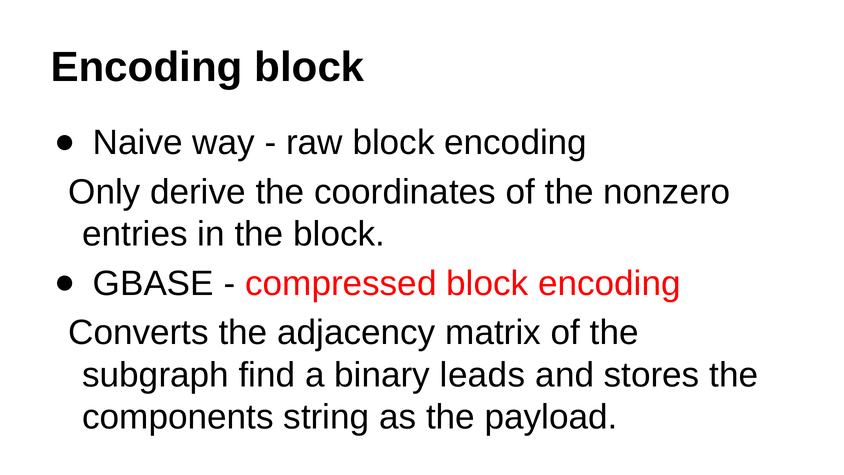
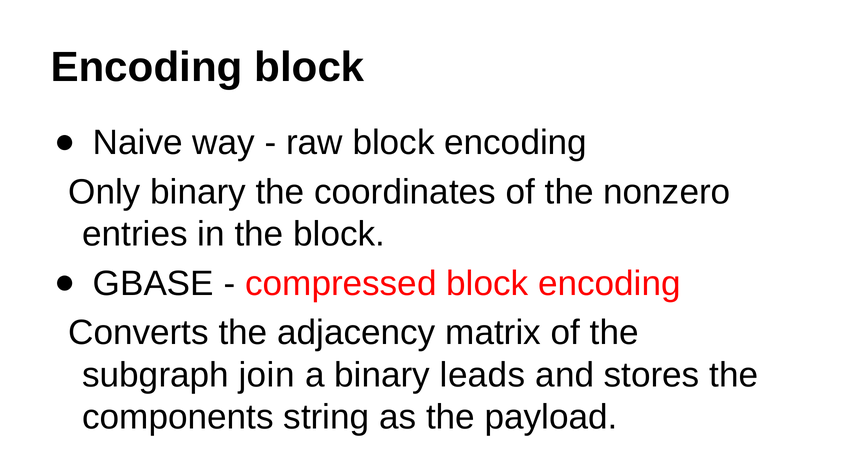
Only derive: derive -> binary
find: find -> join
